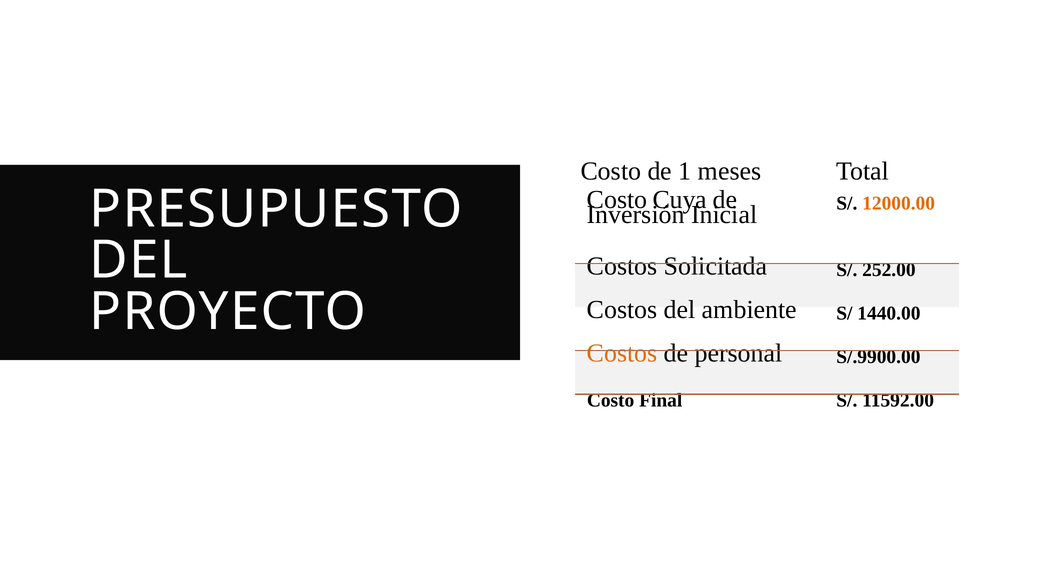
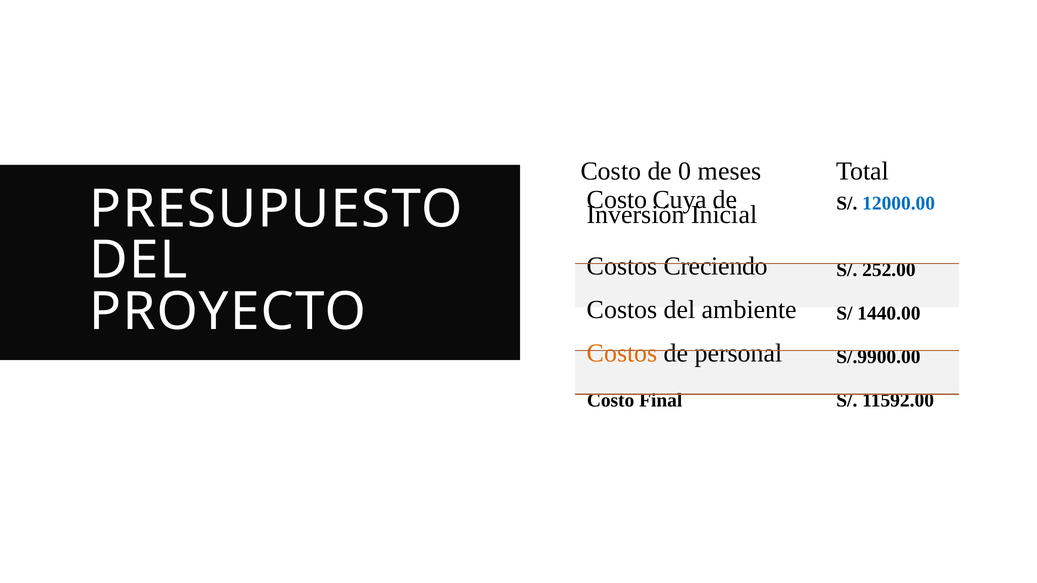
1: 1 -> 0
12000.00 colour: orange -> blue
Solicitada: Solicitada -> Creciendo
